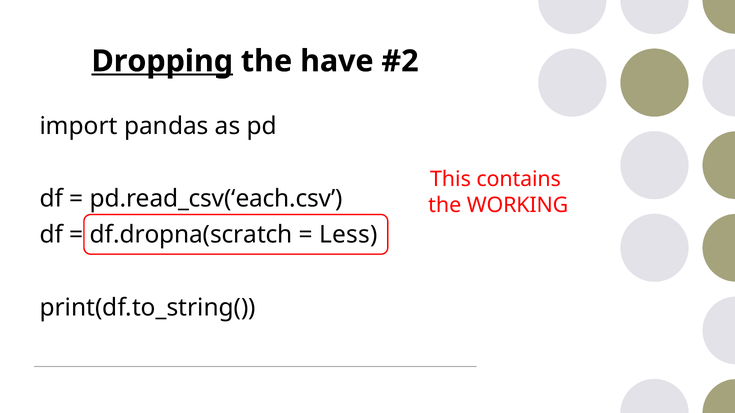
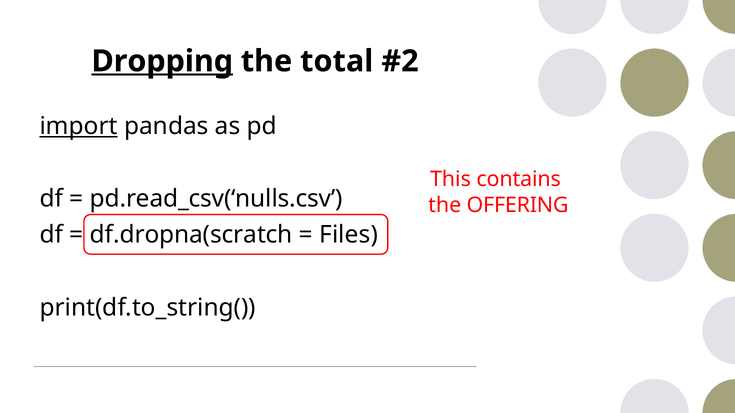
have: have -> total
import underline: none -> present
pd.read_csv(‘each.csv: pd.read_csv(‘each.csv -> pd.read_csv(‘nulls.csv
WORKING: WORKING -> OFFERING
Less: Less -> Files
